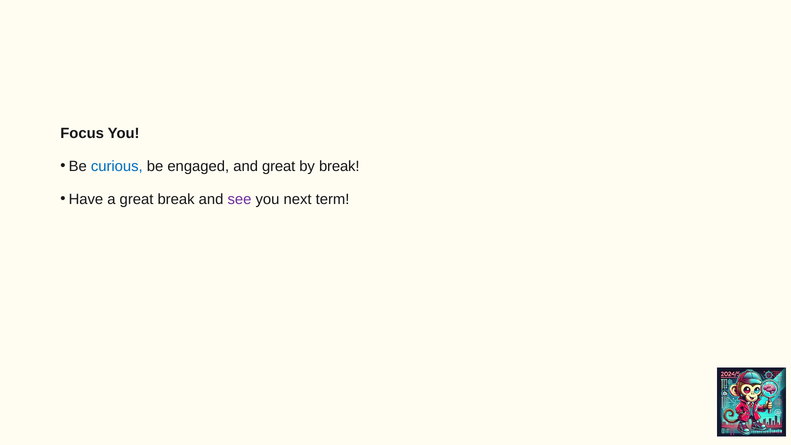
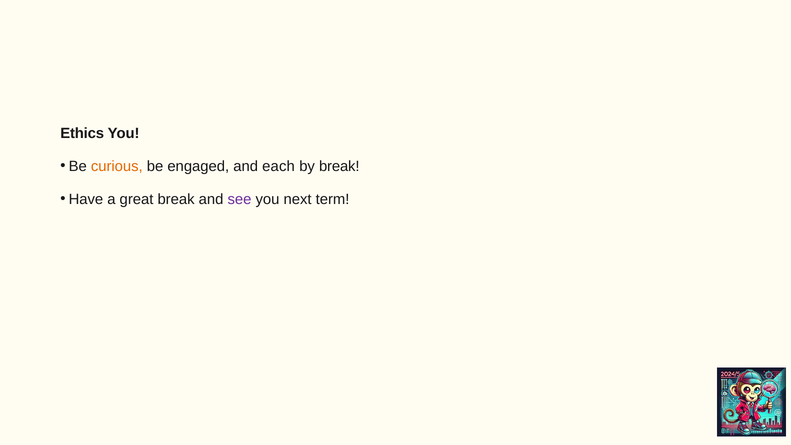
Focus: Focus -> Ethics
curious colour: blue -> orange
and great: great -> each
